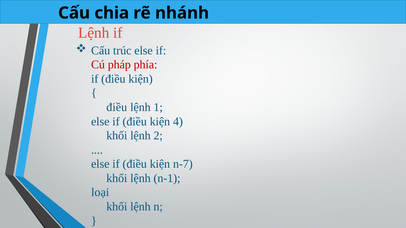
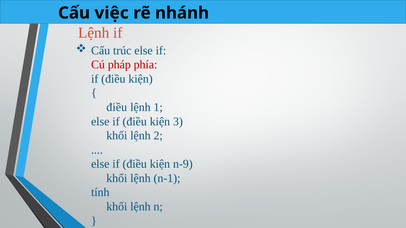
chia: chia -> việc
4: 4 -> 3
n-7: n-7 -> n-9
loại: loại -> tính
